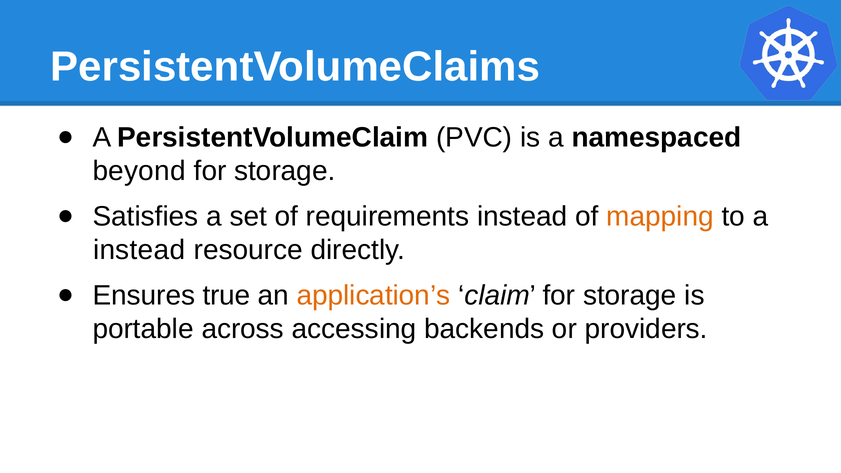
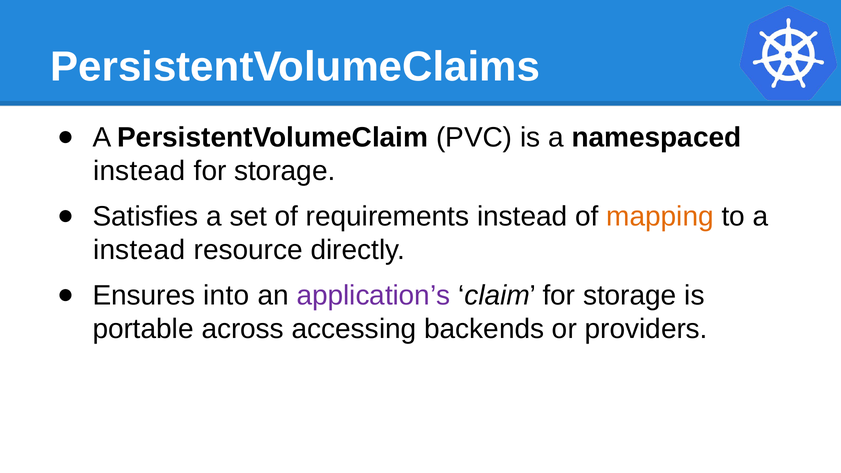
beyond at (139, 171): beyond -> instead
true: true -> into
application’s colour: orange -> purple
